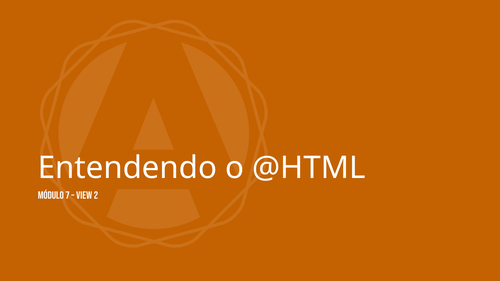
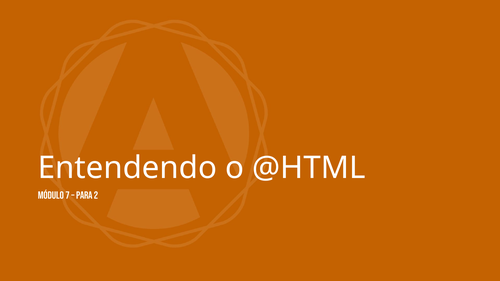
View: View -> Para
